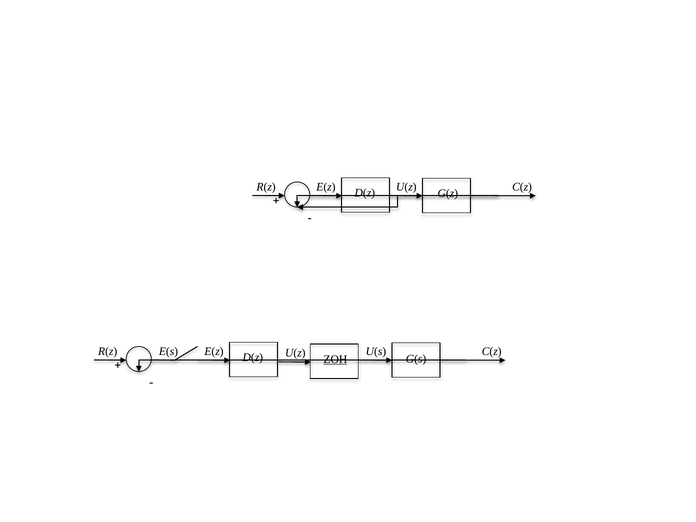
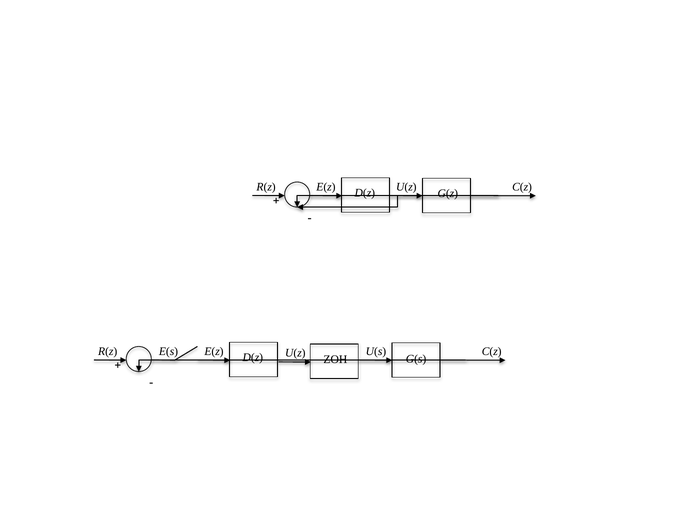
ZOH underline: present -> none
